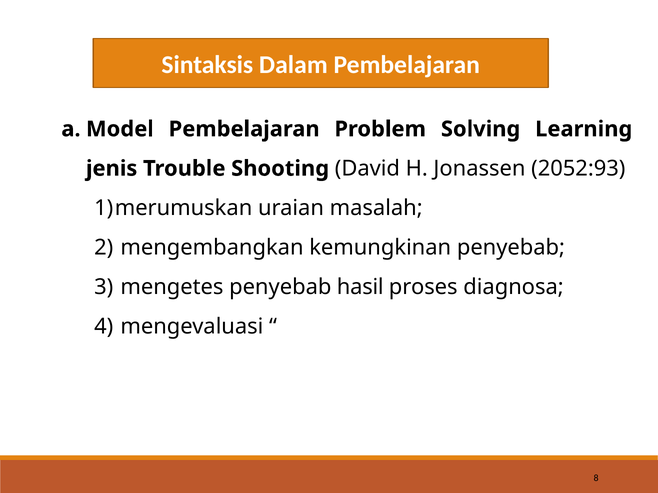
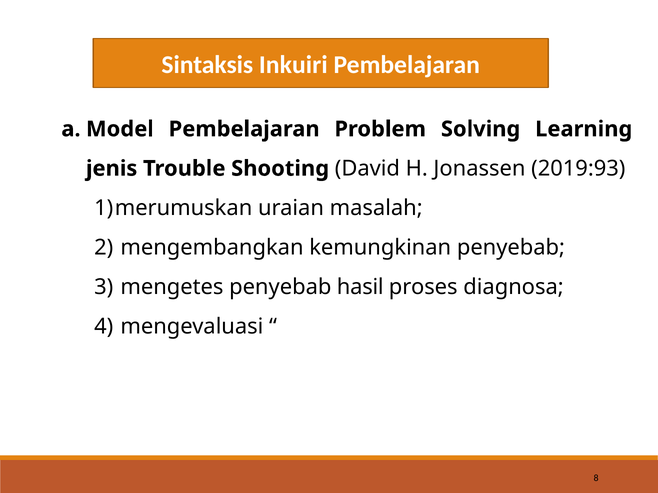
Dalam: Dalam -> Inkuiri
2052:93: 2052:93 -> 2019:93
